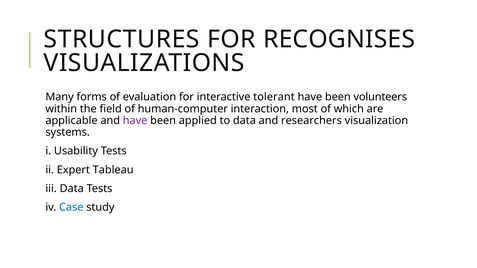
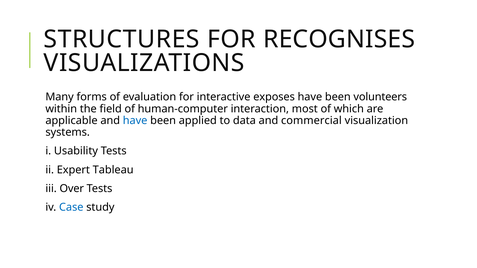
tolerant: tolerant -> exposes
have at (135, 121) colour: purple -> blue
researchers: researchers -> commercial
iii Data: Data -> Over
